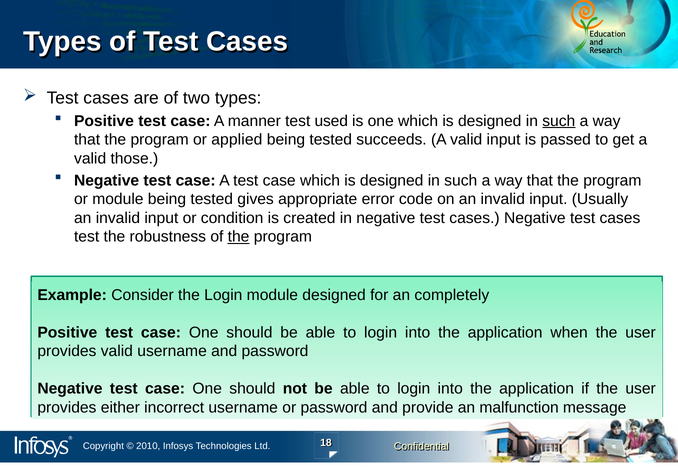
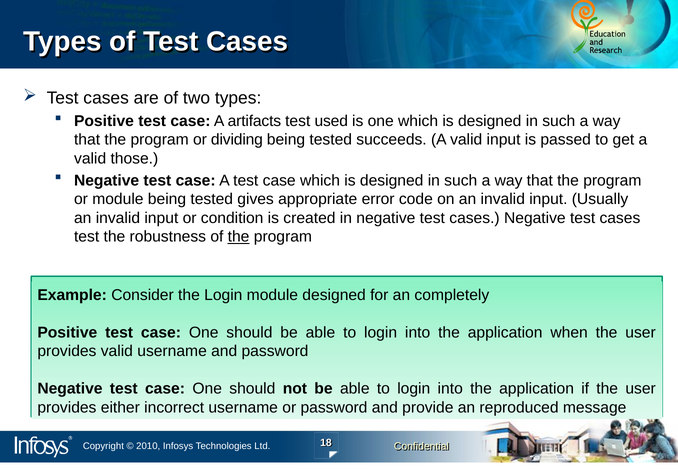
manner: manner -> artifacts
such at (559, 121) underline: present -> none
applied: applied -> dividing
malfunction: malfunction -> reproduced
